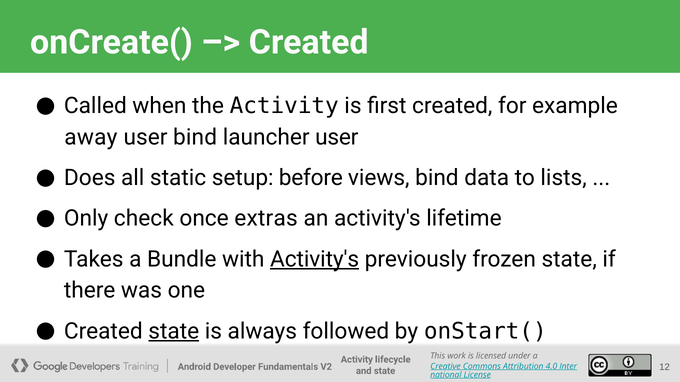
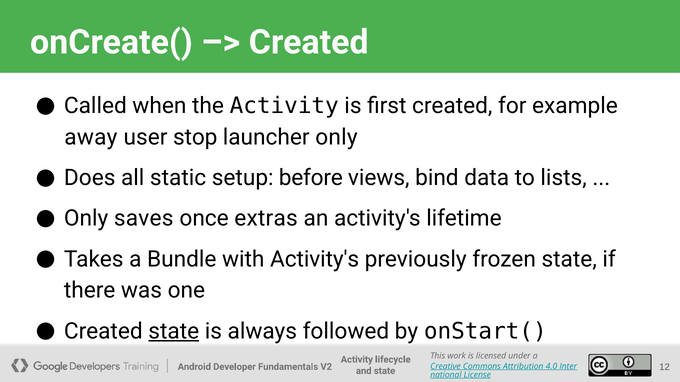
user bind: bind -> stop
launcher user: user -> only
check: check -> saves
Activity's at (315, 260) underline: present -> none
